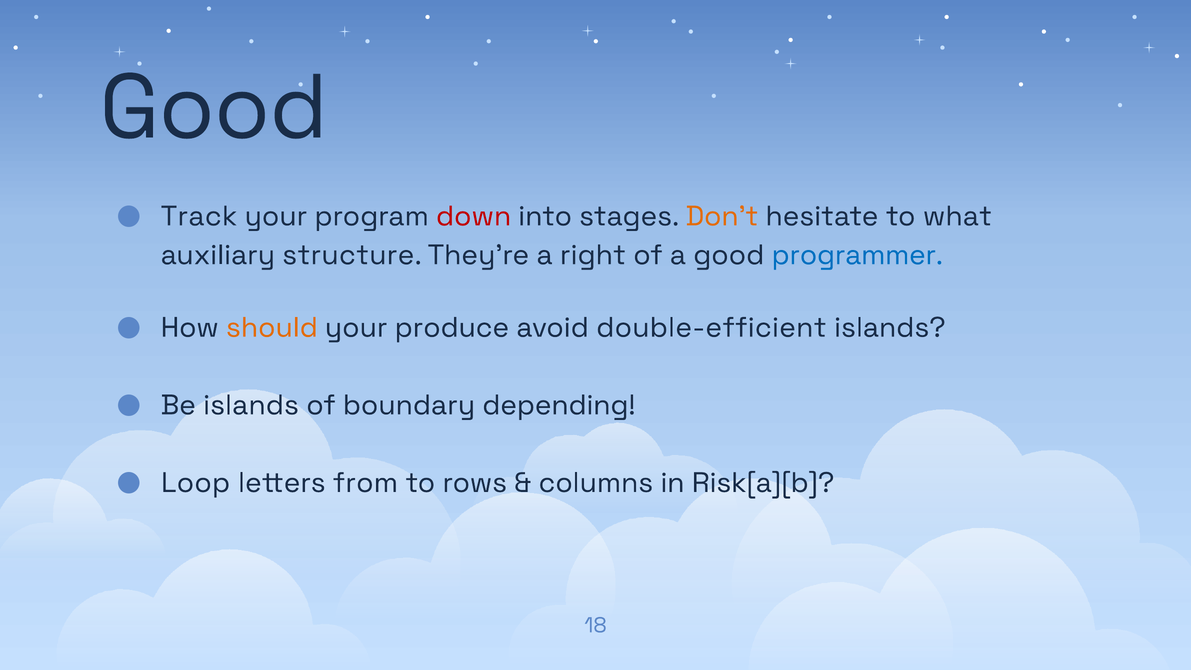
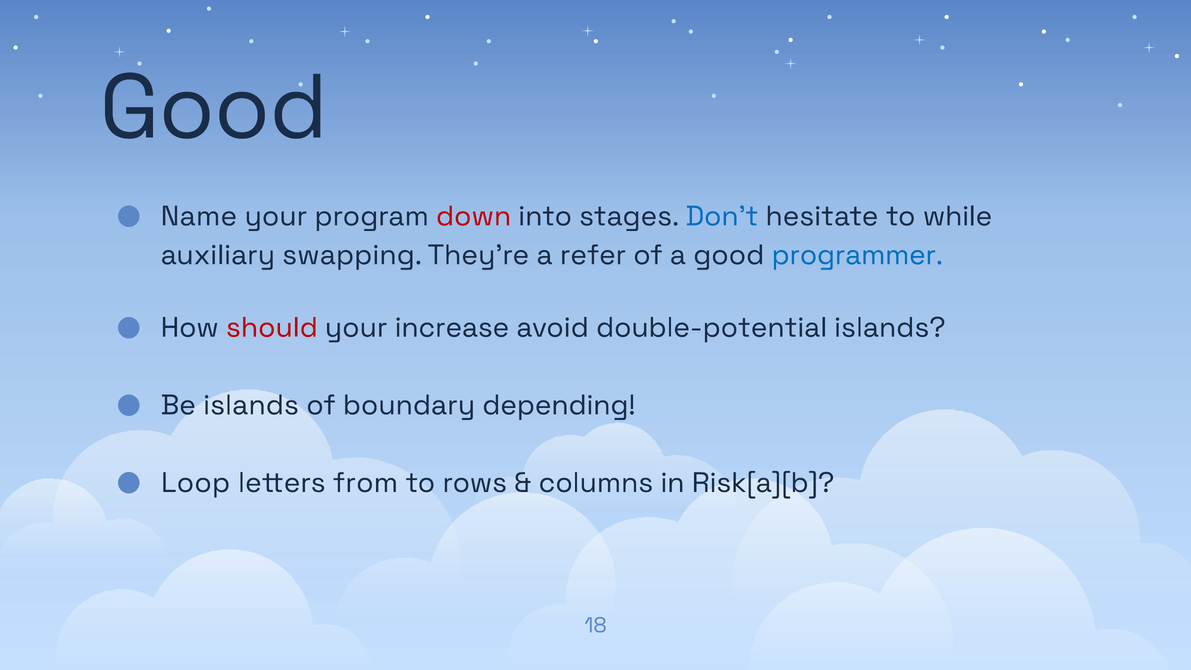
Track: Track -> Name
Don’t colour: orange -> blue
what: what -> while
structure: structure -> swapping
right: right -> refer
should colour: orange -> red
produce: produce -> increase
double-efficient: double-efficient -> double-potential
